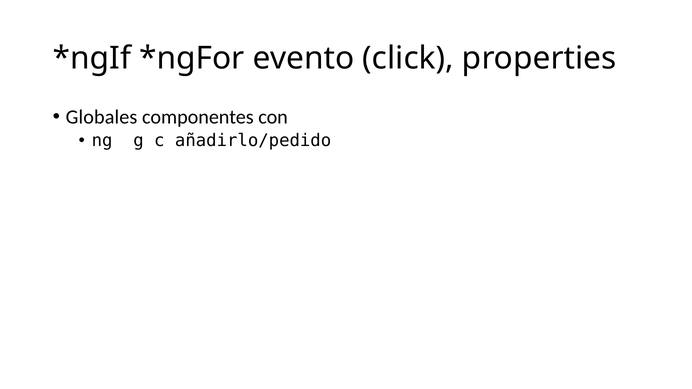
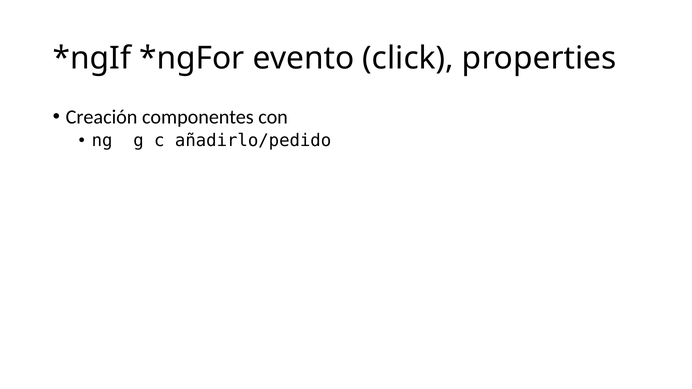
Globales: Globales -> Creación
